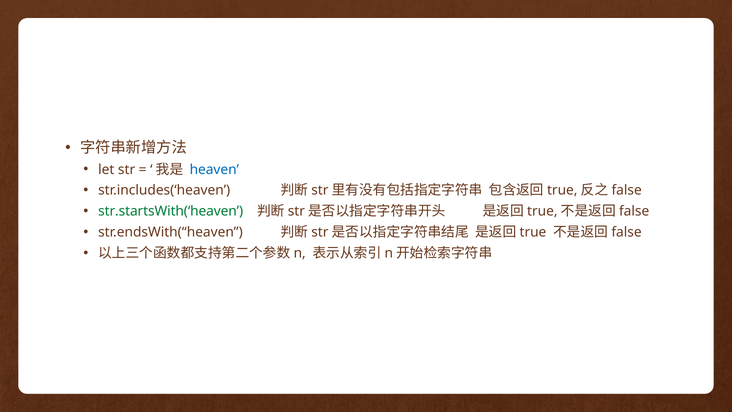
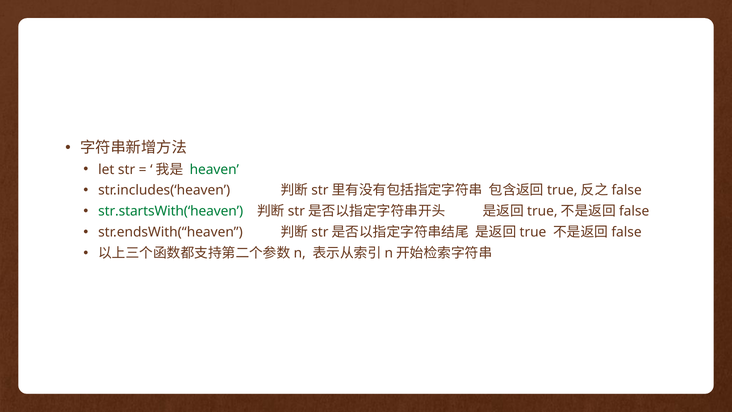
heaven colour: blue -> green
